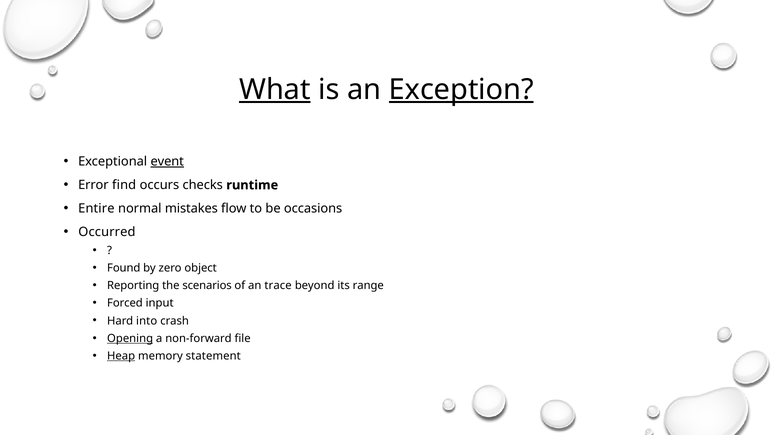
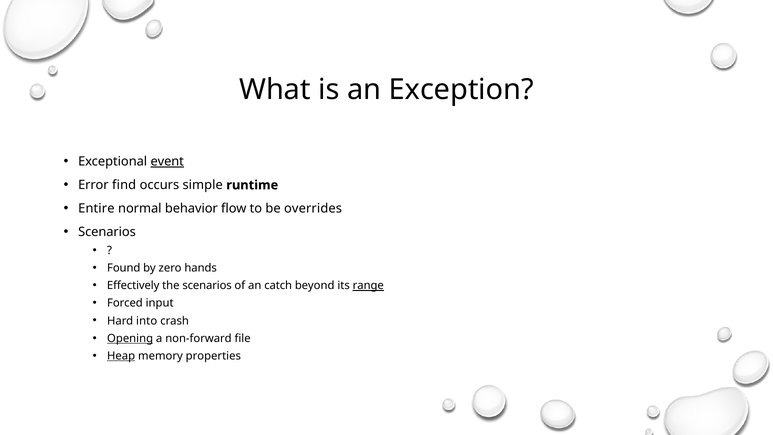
What underline: present -> none
Exception underline: present -> none
checks: checks -> simple
mistakes: mistakes -> behavior
occasions: occasions -> overrides
Occurred at (107, 232): Occurred -> Scenarios
object: object -> hands
Reporting: Reporting -> Effectively
trace: trace -> catch
range underline: none -> present
statement: statement -> properties
